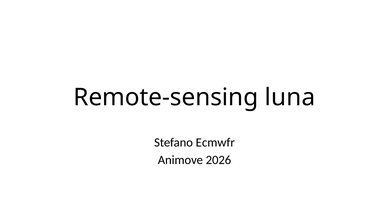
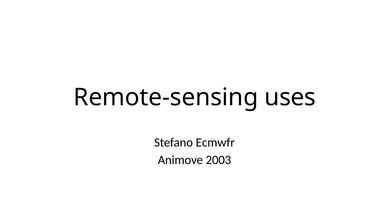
luna: luna -> uses
2026: 2026 -> 2003
